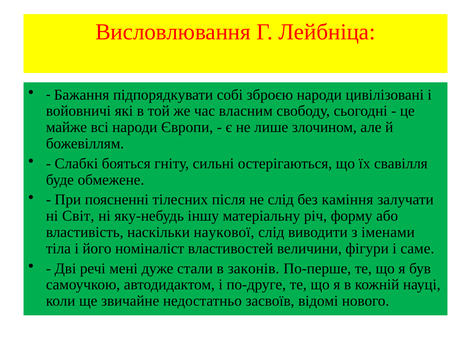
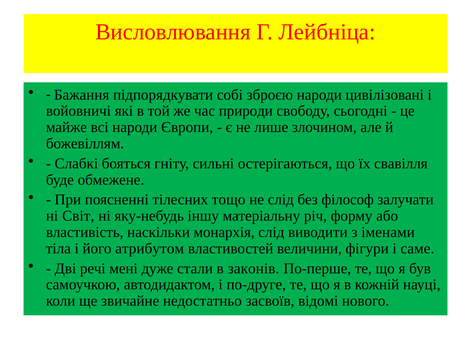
власним: власним -> природи
після: після -> тощо
каміння: каміння -> філософ
наукової: наукової -> монархія
номіналіст: номіналіст -> атрибутом
